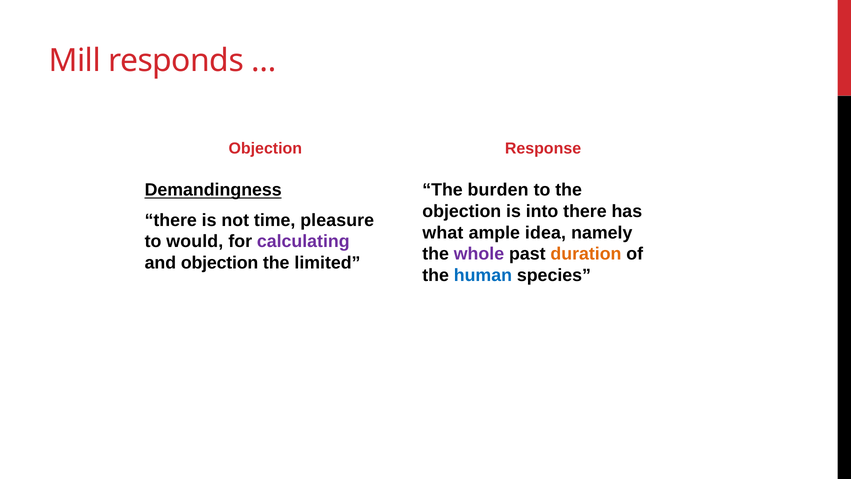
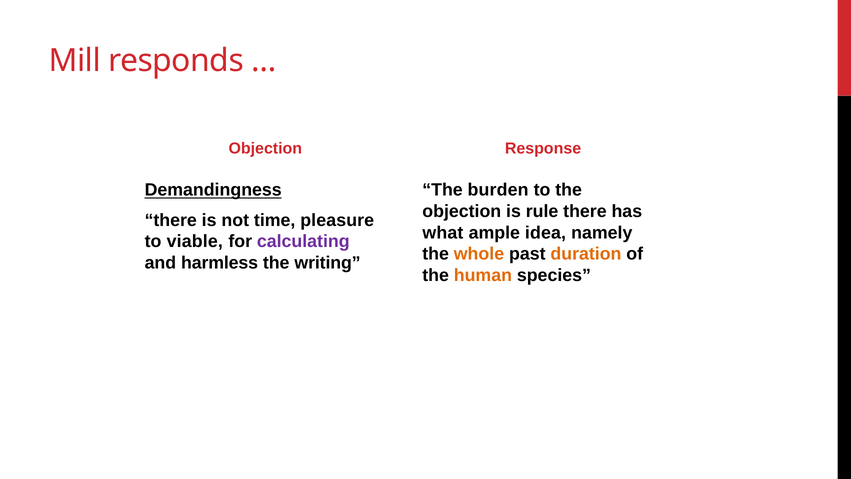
into: into -> rule
would: would -> viable
whole colour: purple -> orange
and objection: objection -> harmless
limited: limited -> writing
human colour: blue -> orange
